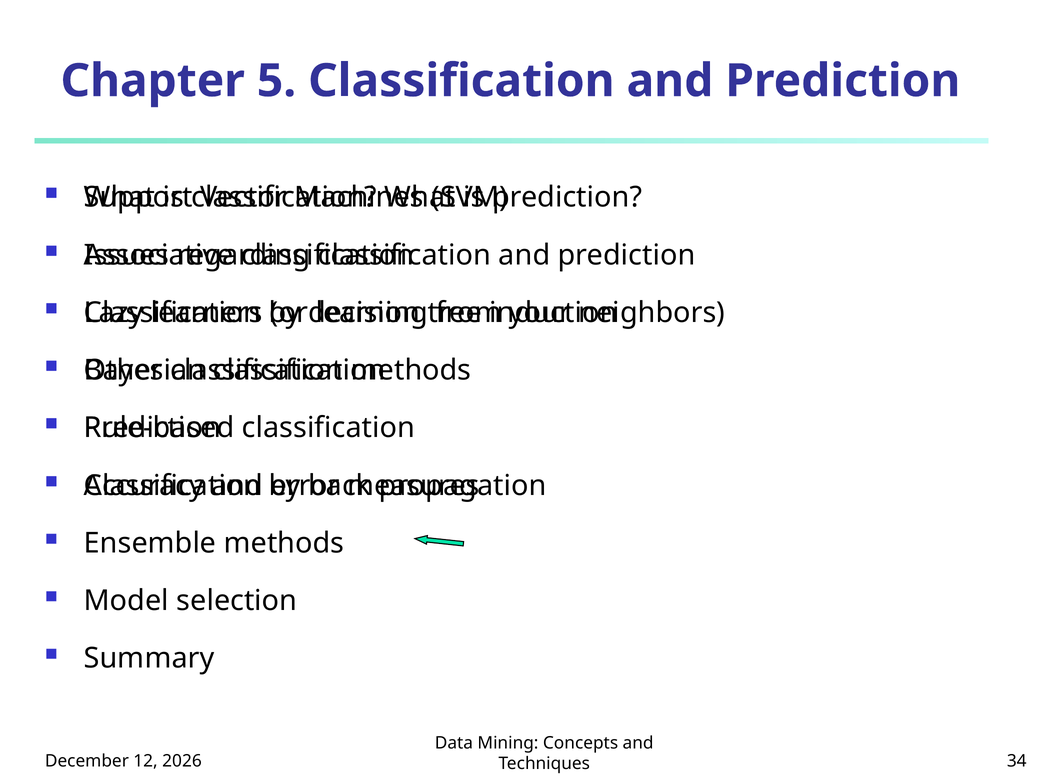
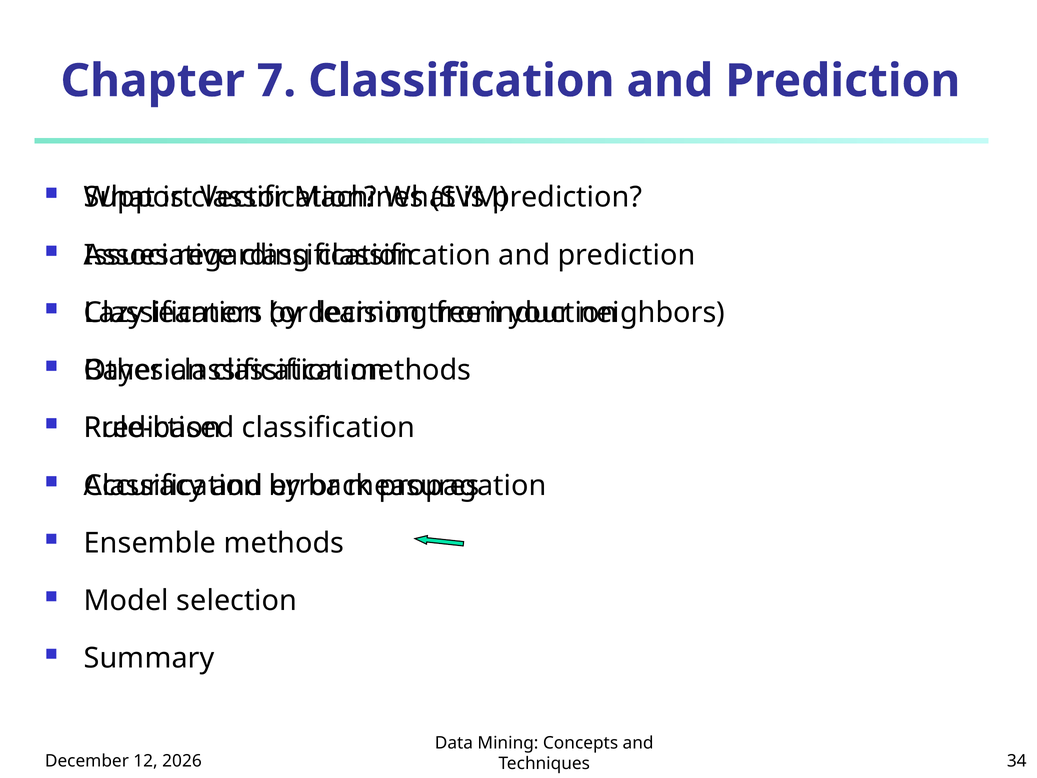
5: 5 -> 7
